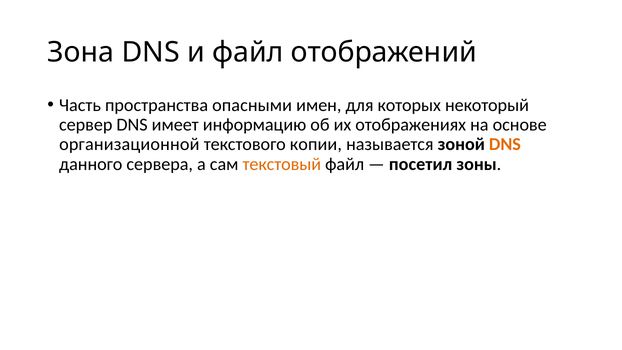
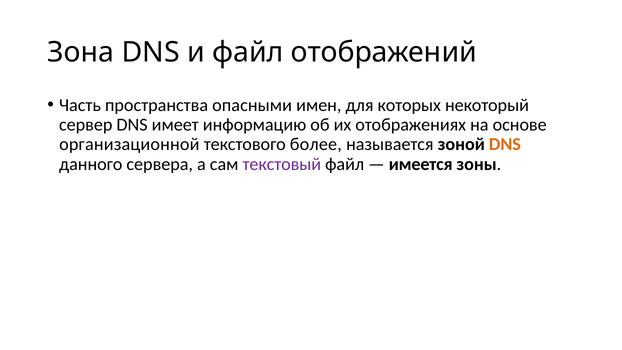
копии: копии -> более
текстовый colour: orange -> purple
посетил: посетил -> имеется
